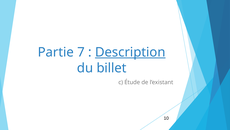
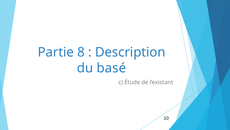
7: 7 -> 8
Description underline: present -> none
billet: billet -> basé
